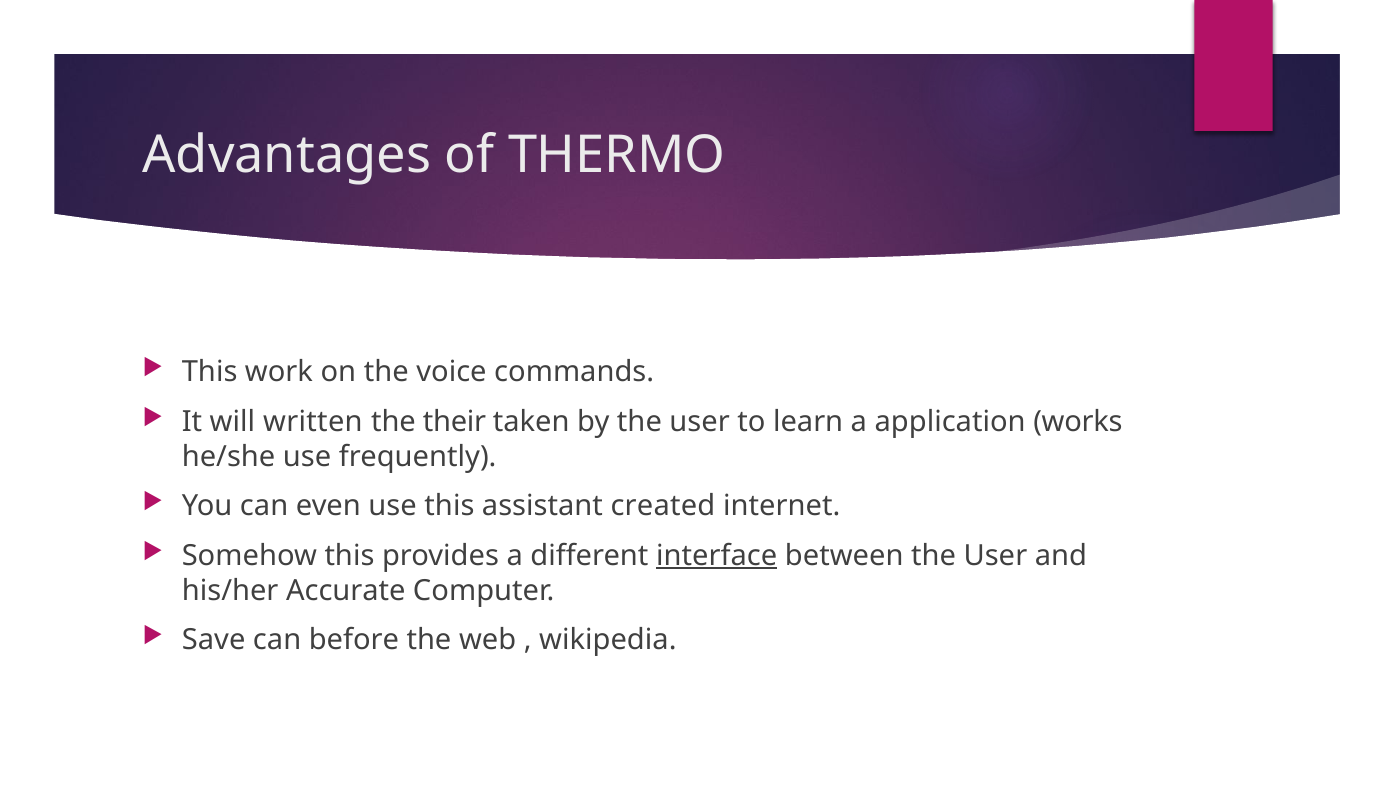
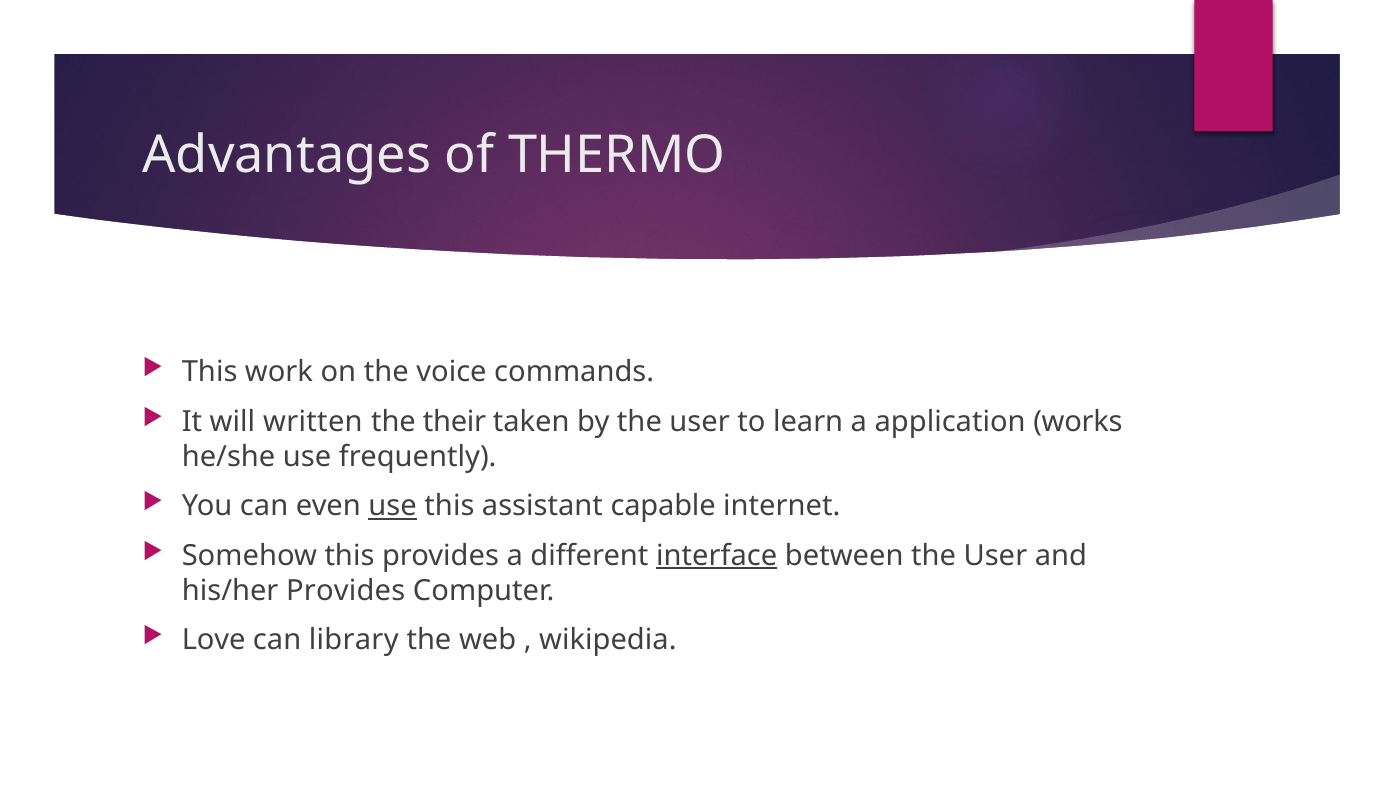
use at (393, 506) underline: none -> present
created: created -> capable
his/her Accurate: Accurate -> Provides
Save: Save -> Love
before: before -> library
